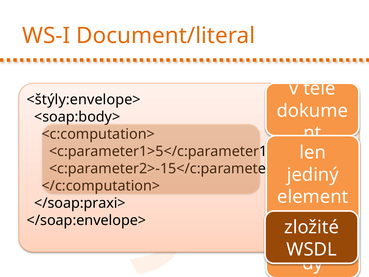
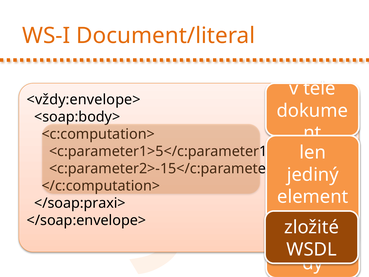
<štýly:envelope>: <štýly:envelope> -> <vždy:envelope>
